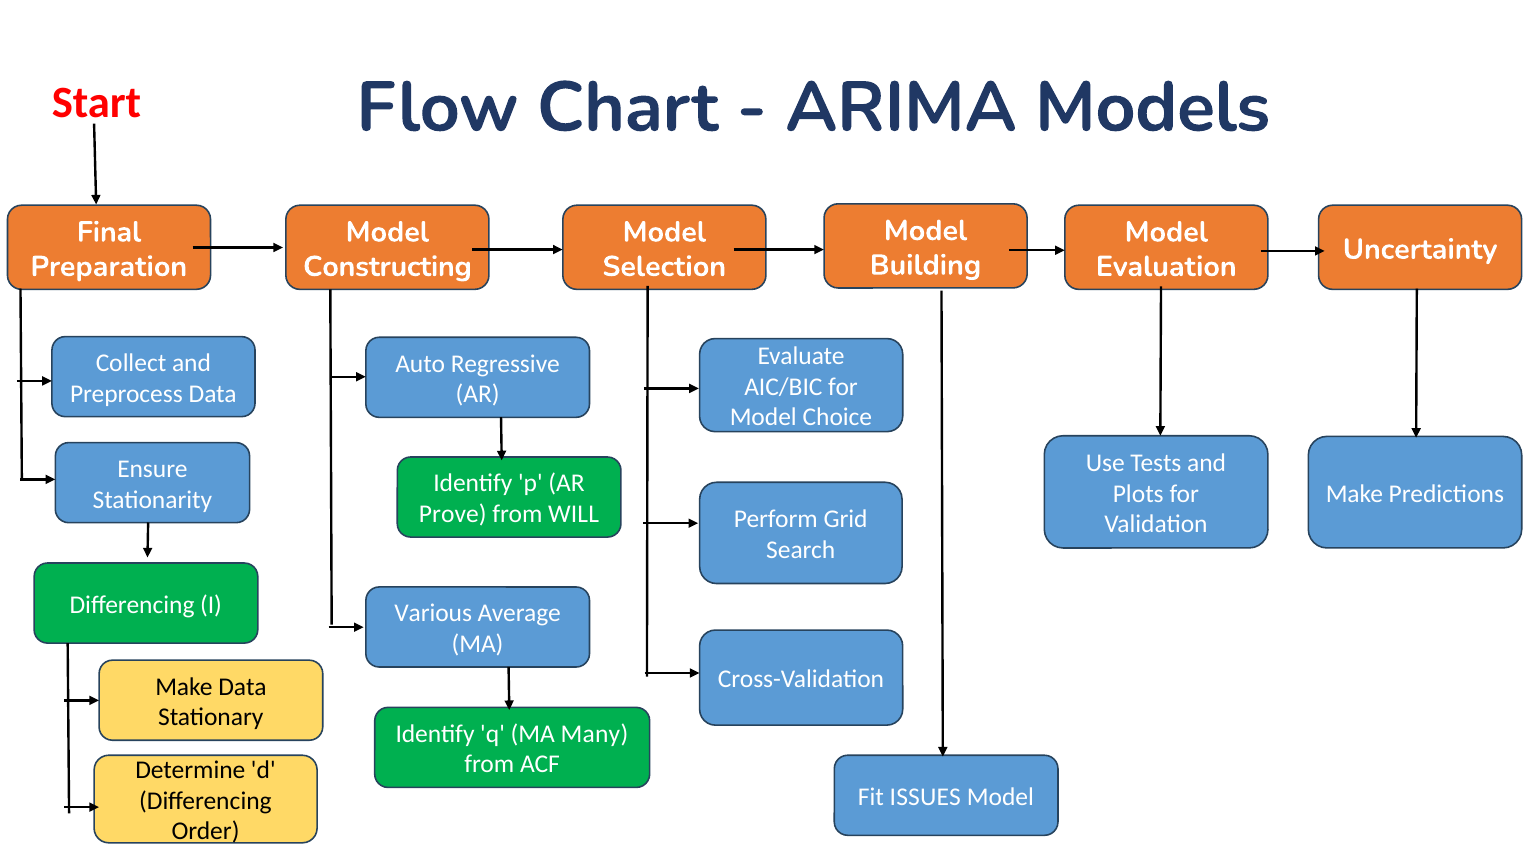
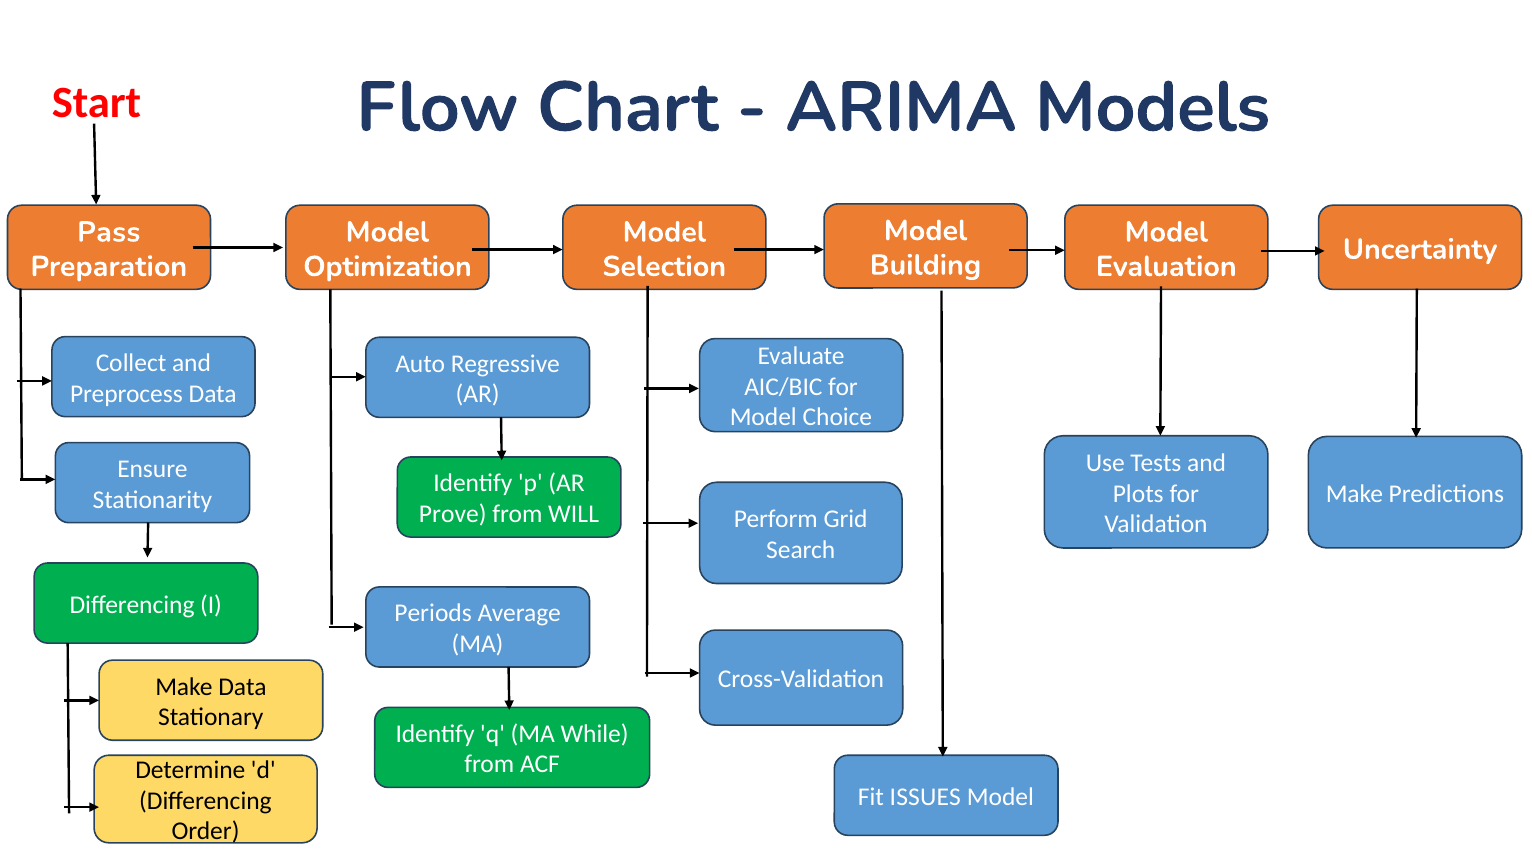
Final: Final -> Pass
Constructing: Constructing -> Optimization
Various: Various -> Periods
Many: Many -> While
